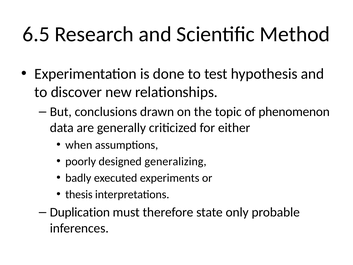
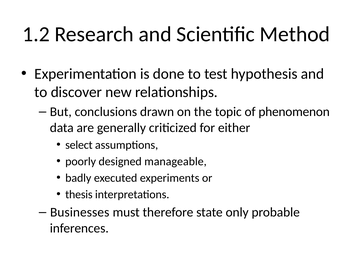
6.5: 6.5 -> 1.2
when: when -> select
generalizing: generalizing -> manageable
Duplication: Duplication -> Businesses
